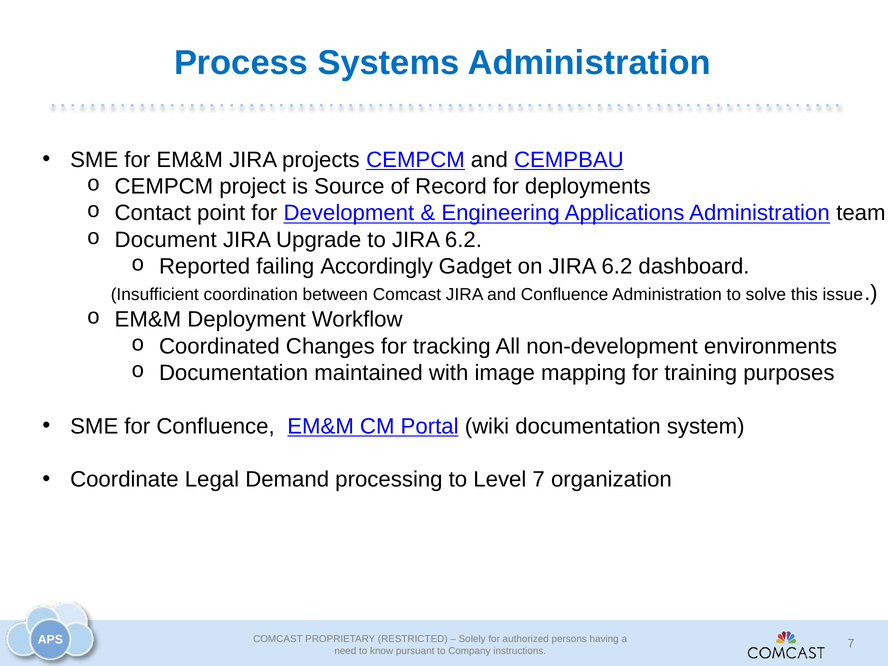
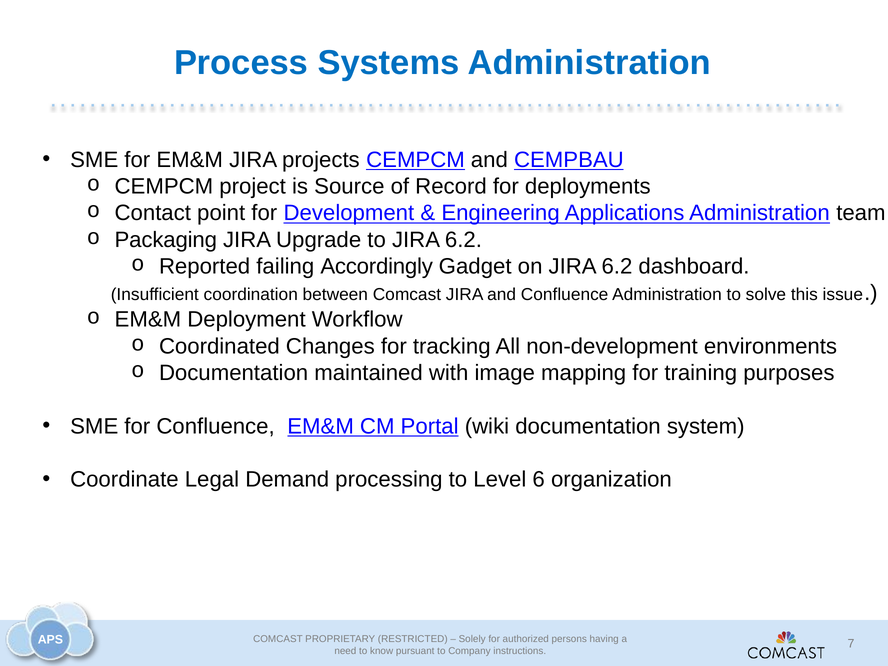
Document: Document -> Packaging
Level 7: 7 -> 6
